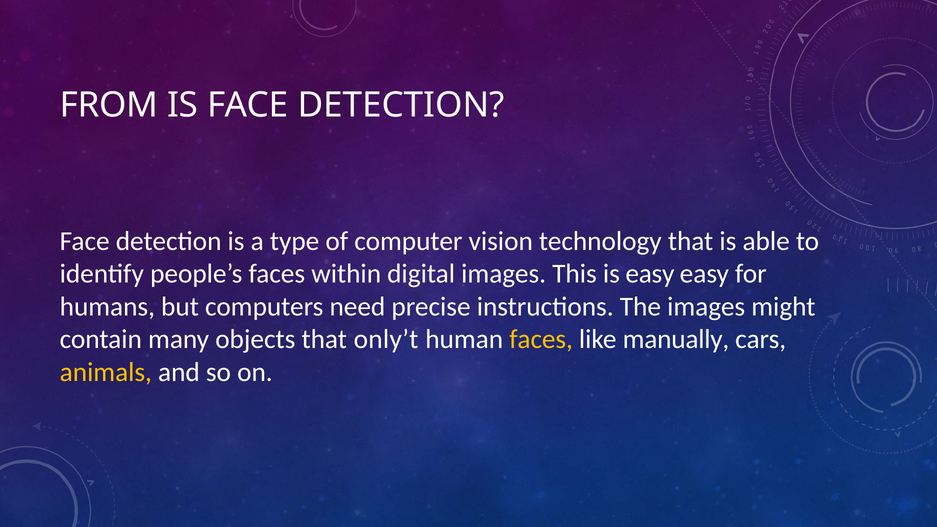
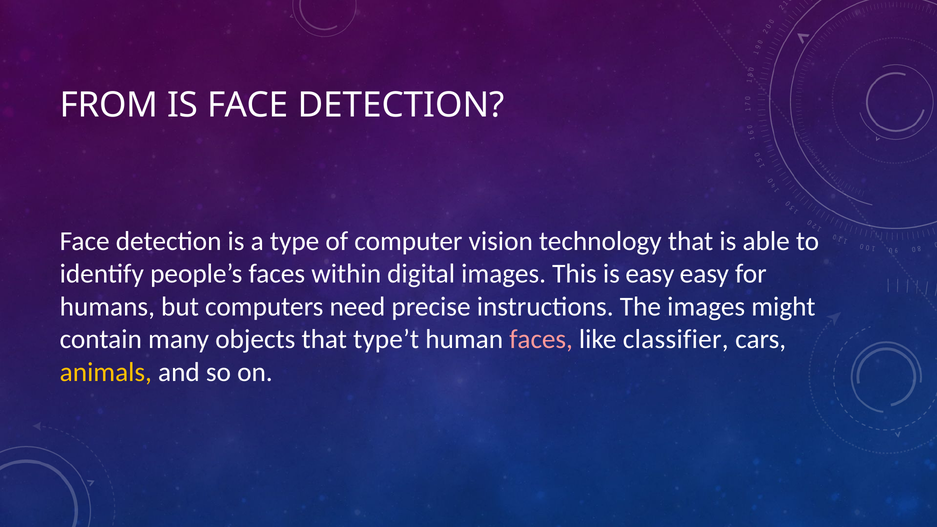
only’t: only’t -> type’t
faces at (541, 339) colour: yellow -> pink
manually: manually -> classifier
